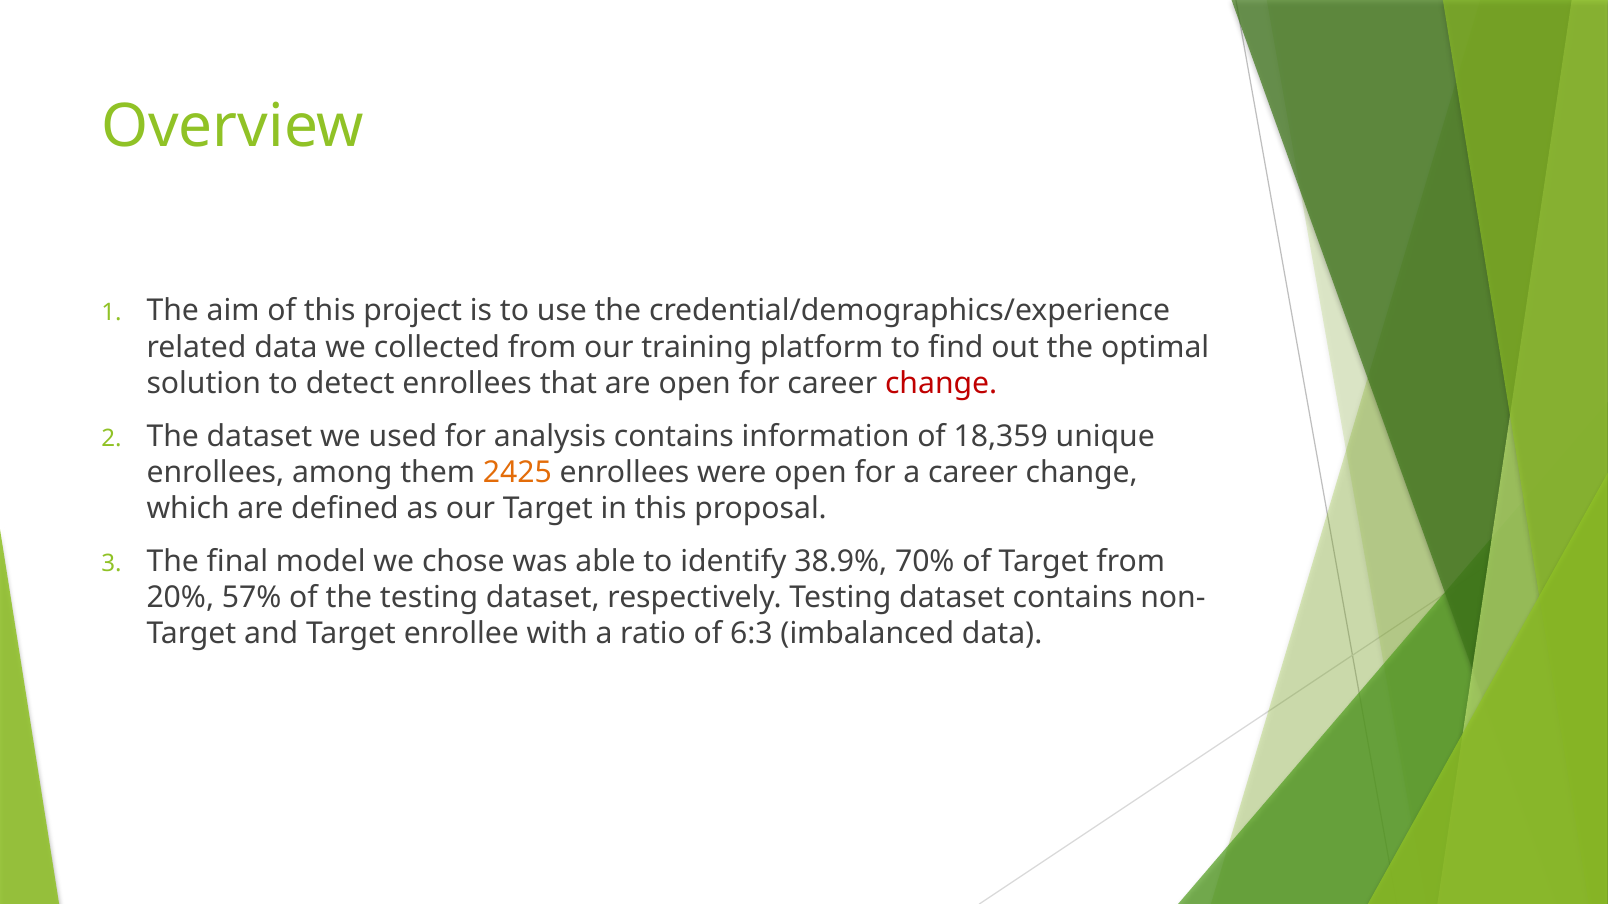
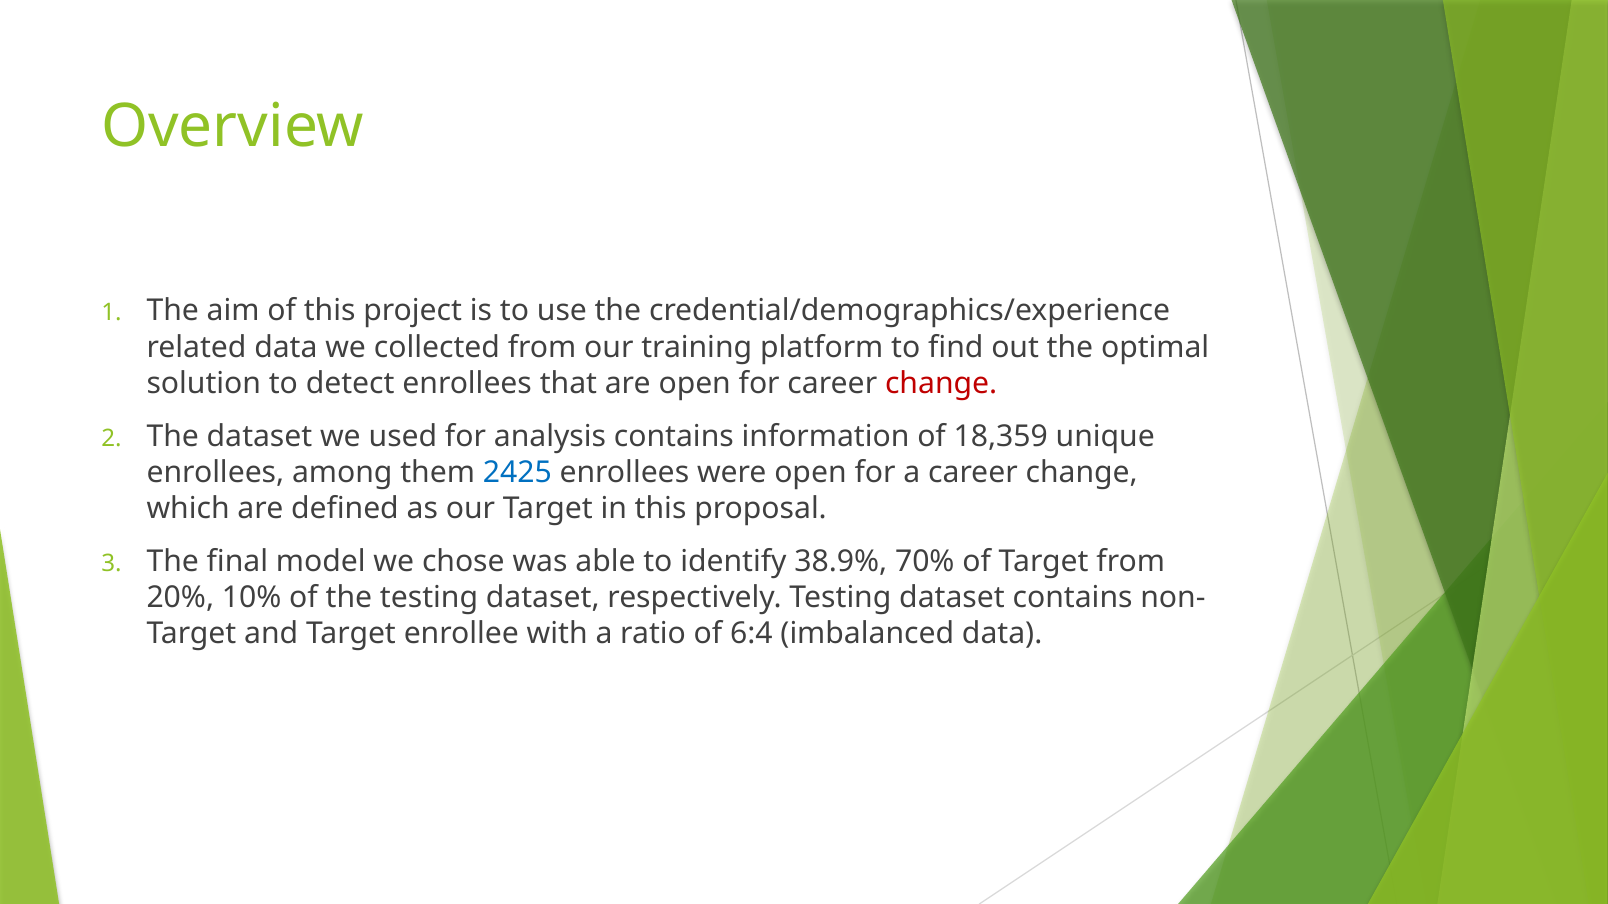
2425 colour: orange -> blue
57%: 57% -> 10%
6:3: 6:3 -> 6:4
